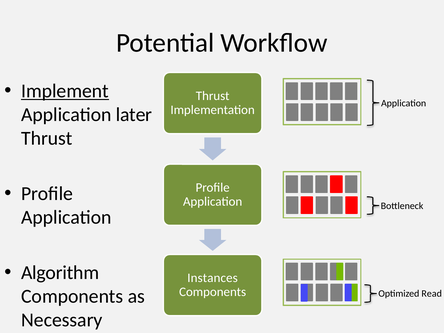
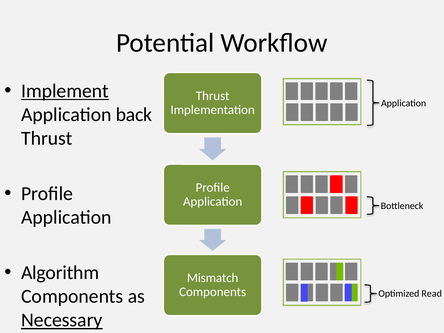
later: later -> back
Instances: Instances -> Mismatch
Necessary underline: none -> present
